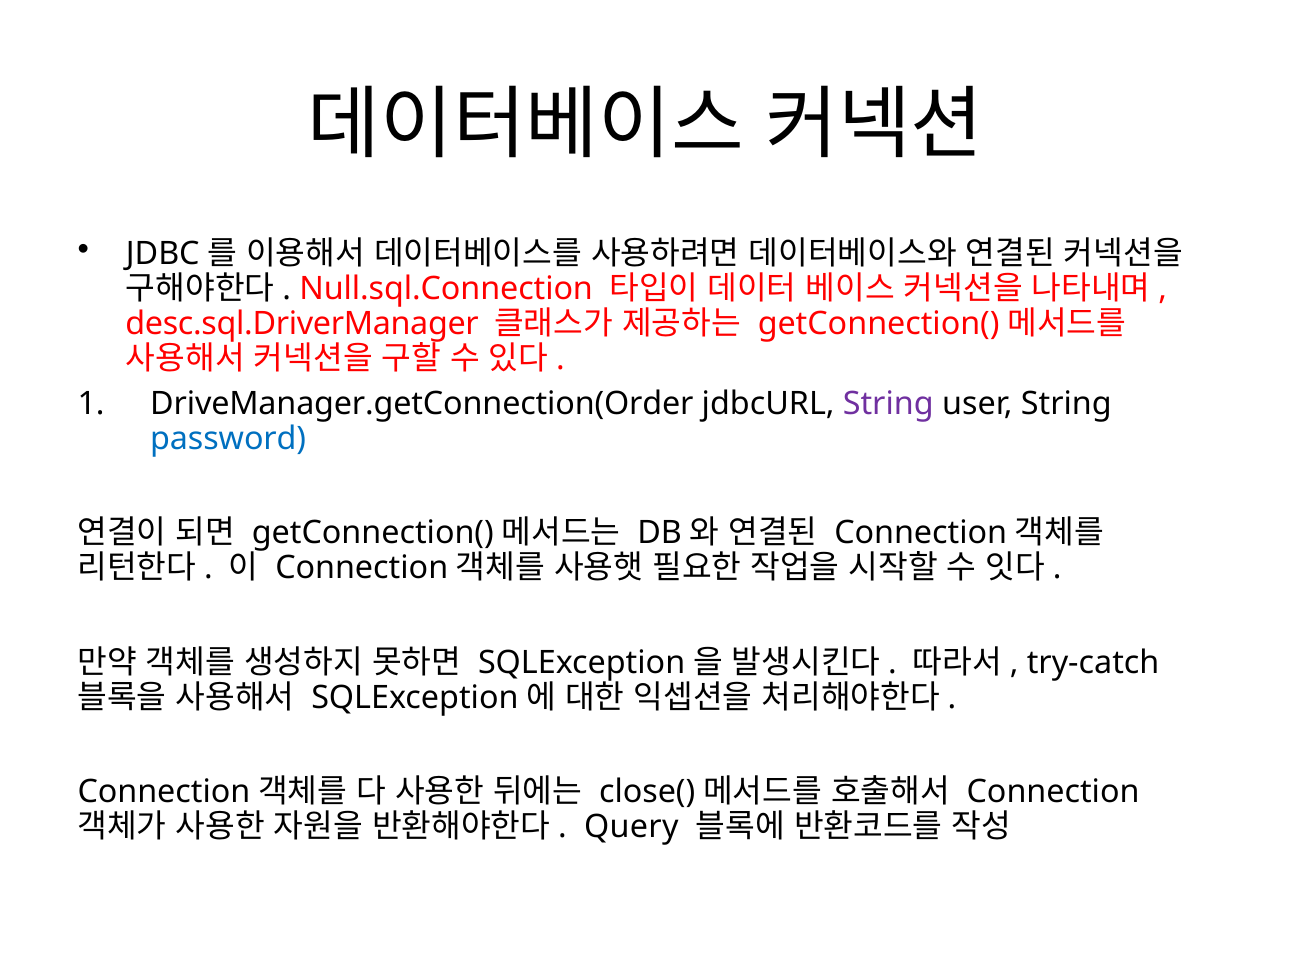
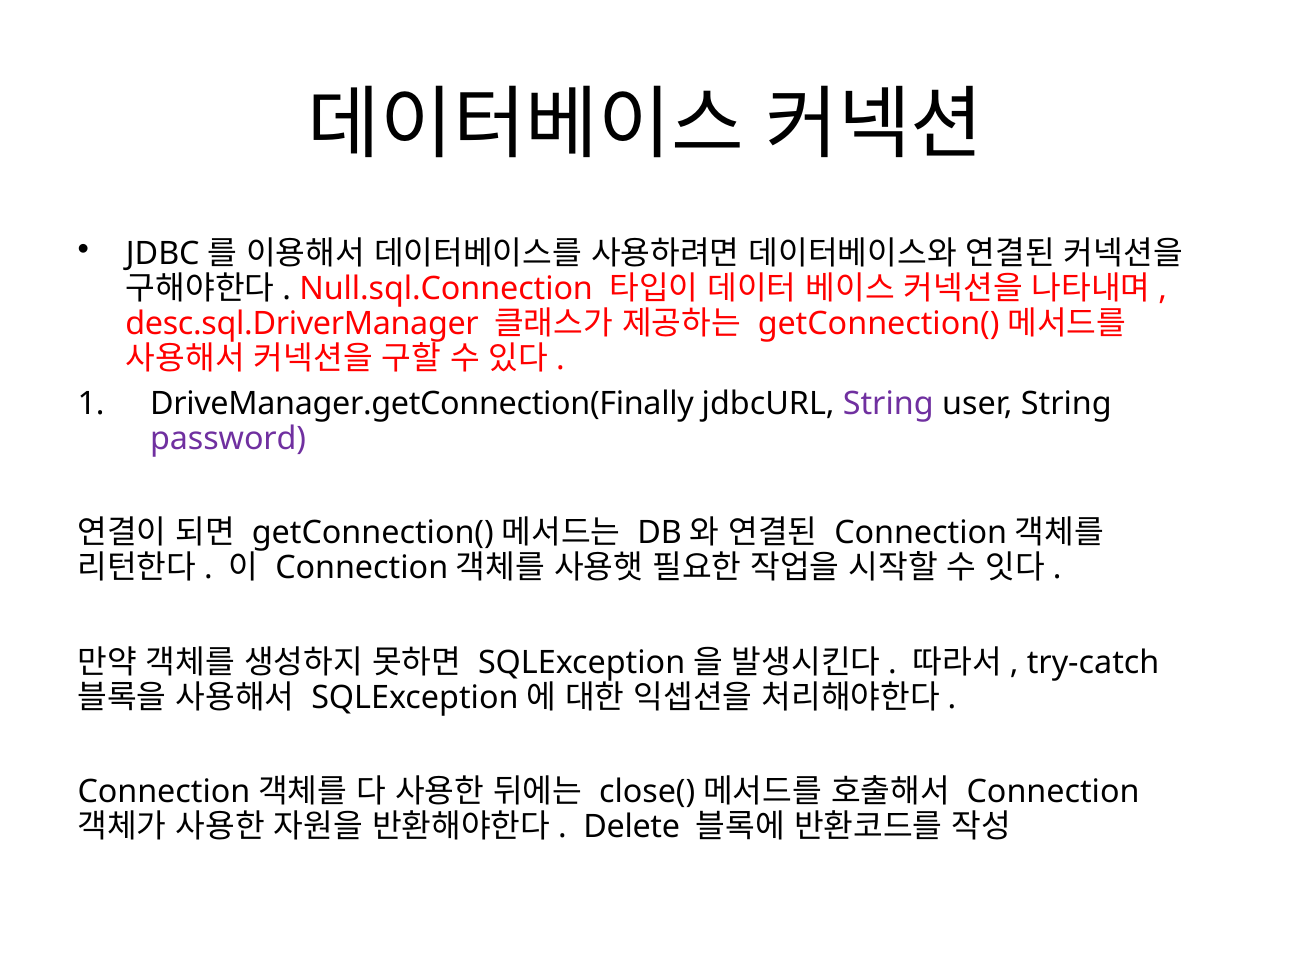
DriveManager.getConnection(Order: DriveManager.getConnection(Order -> DriveManager.getConnection(Finally
password colour: blue -> purple
Query: Query -> Delete
